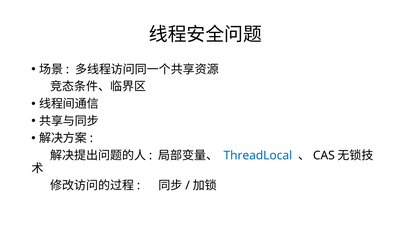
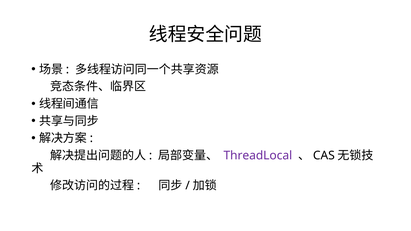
ThreadLocal colour: blue -> purple
